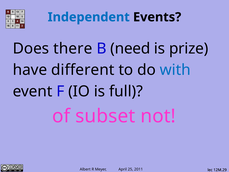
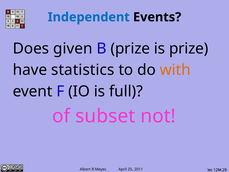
there: there -> given
B need: need -> prize
different: different -> statistics
with colour: blue -> orange
